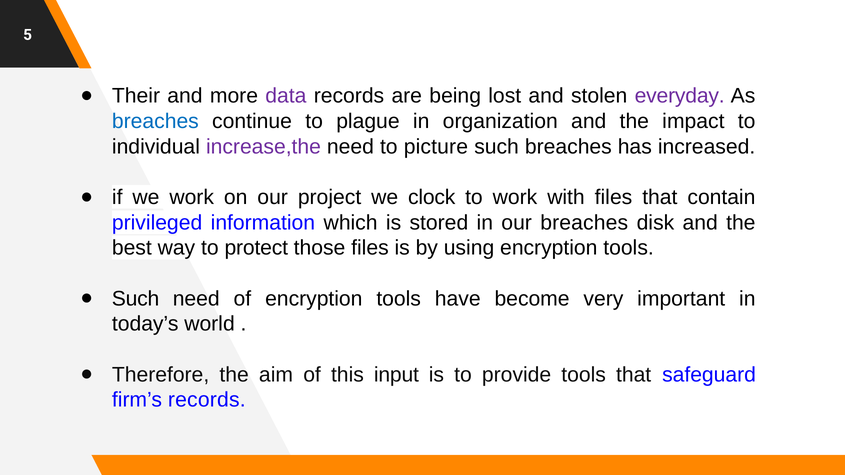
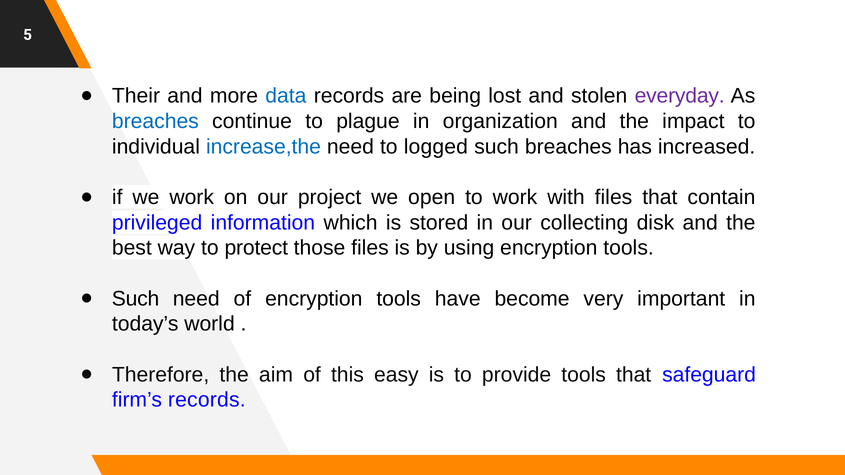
data colour: purple -> blue
increase,the colour: purple -> blue
picture: picture -> logged
clock: clock -> open
our breaches: breaches -> collecting
input: input -> easy
